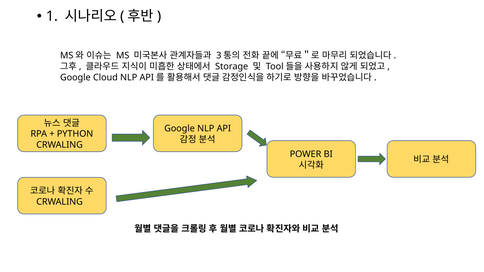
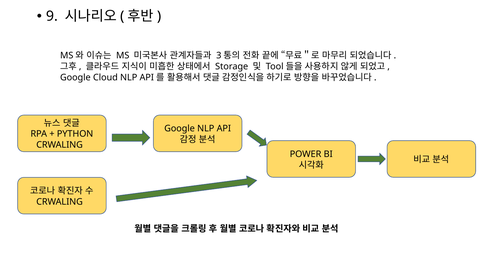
1: 1 -> 9
